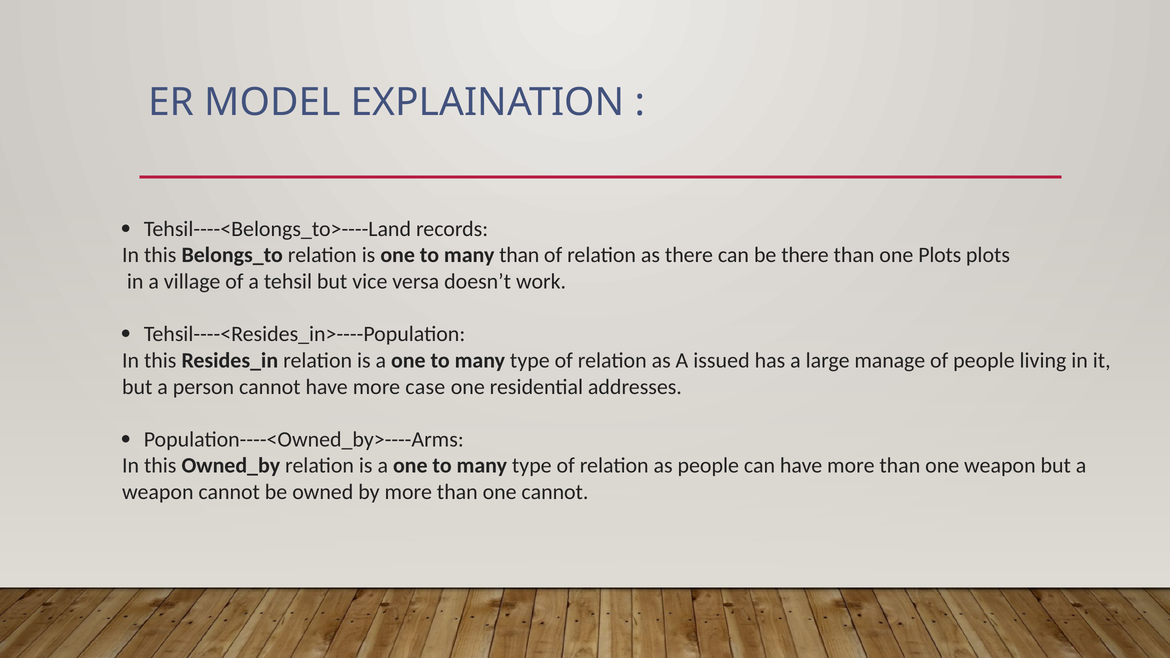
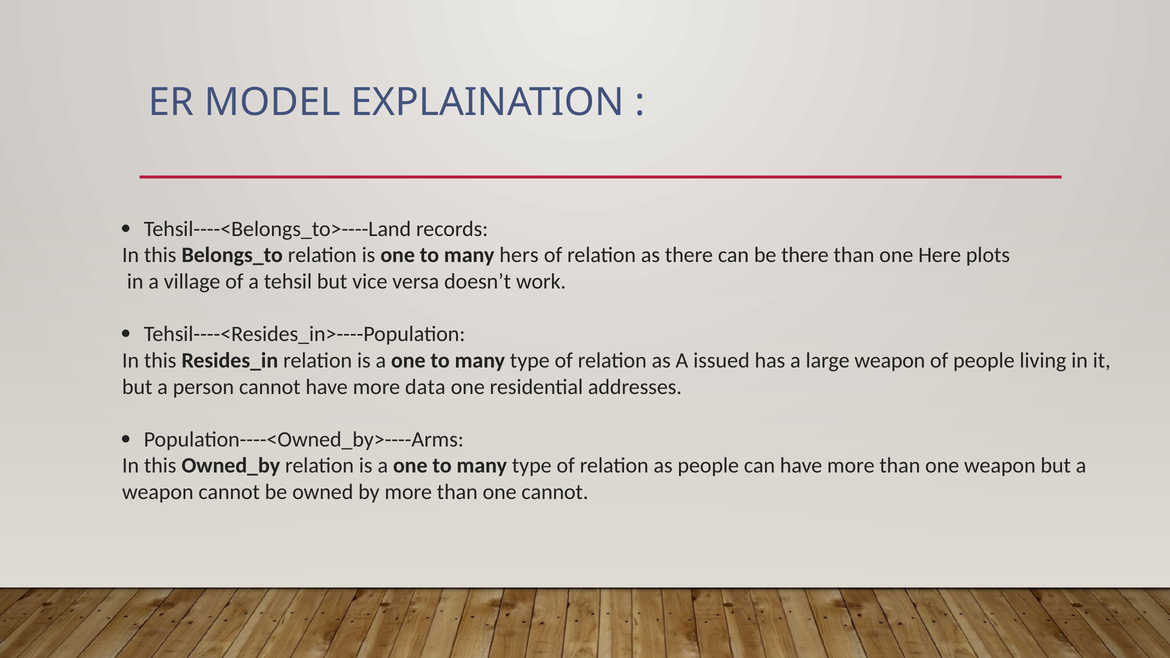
many than: than -> hers
one Plots: Plots -> Here
large manage: manage -> weapon
case: case -> data
